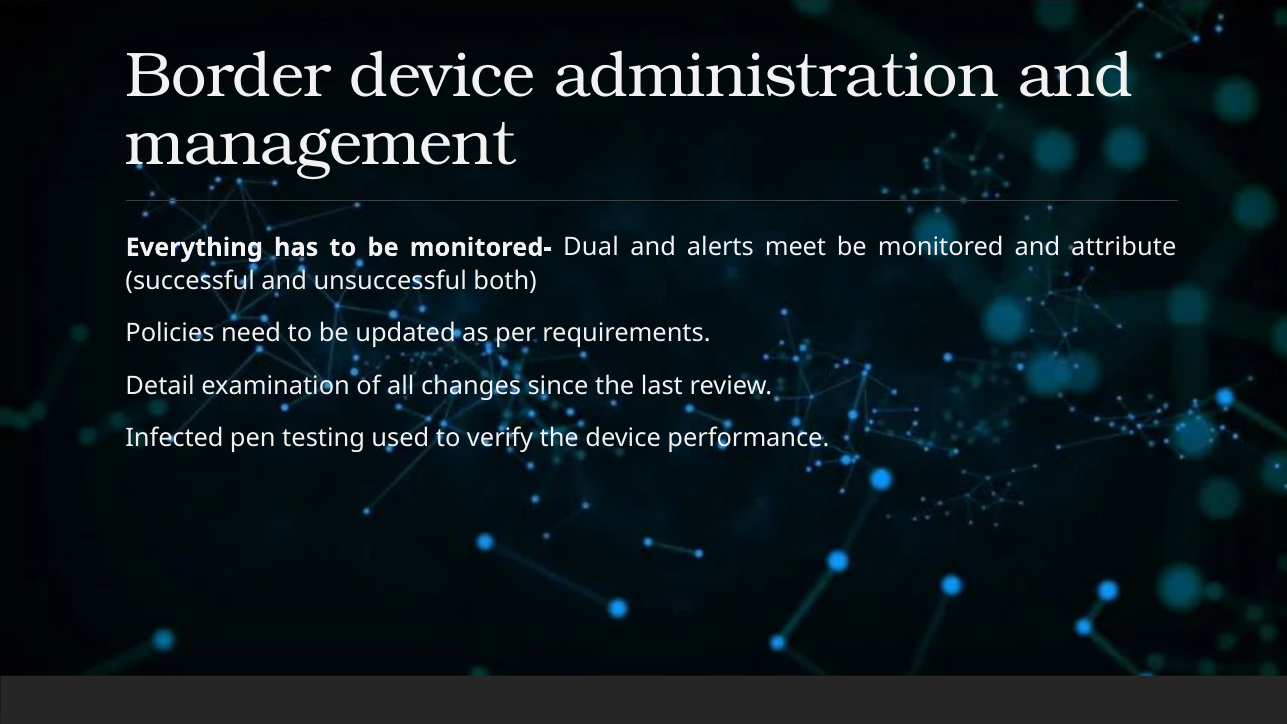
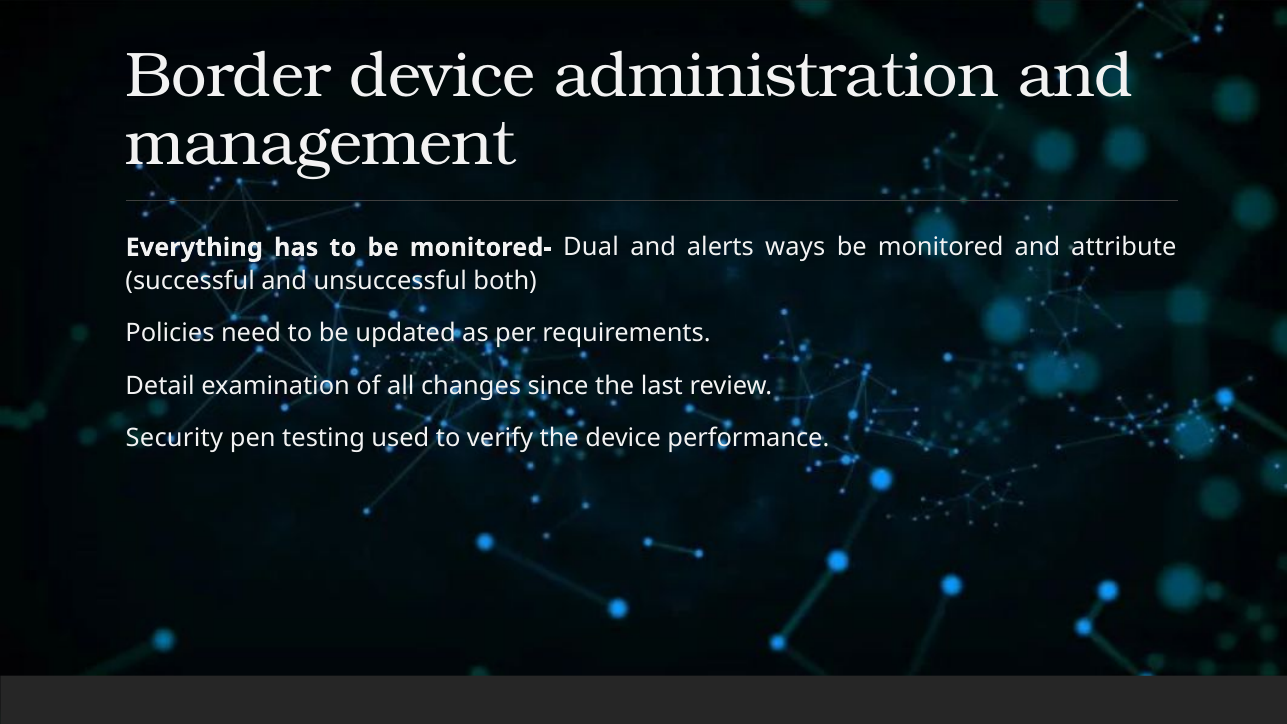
meet: meet -> ways
Infected: Infected -> Security
